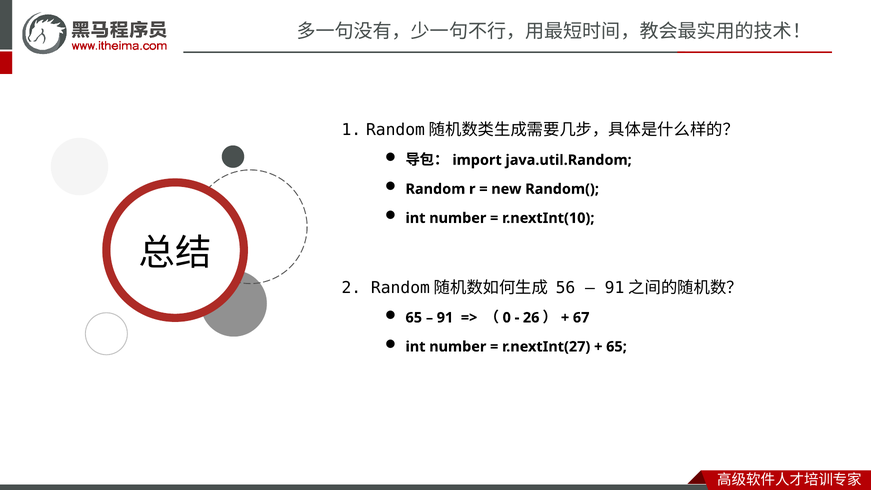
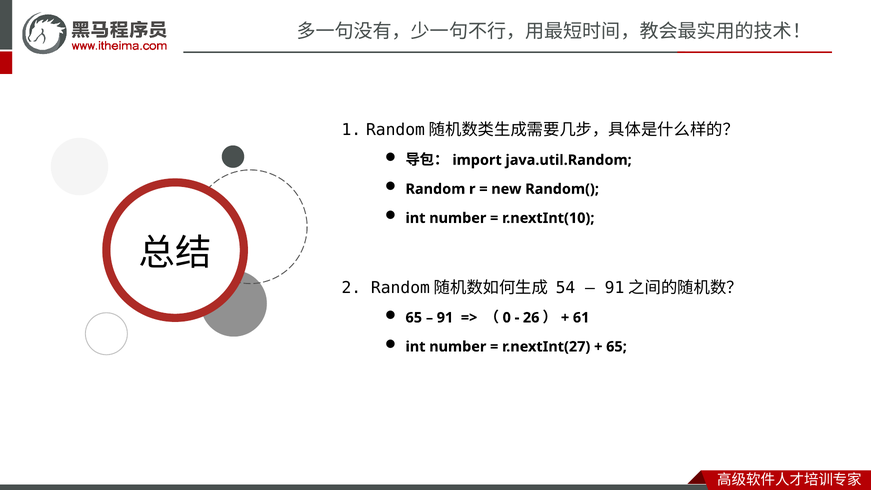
56: 56 -> 54
67: 67 -> 61
